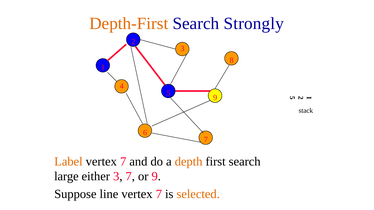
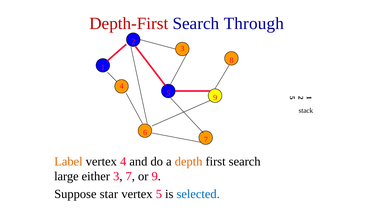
Depth-First colour: orange -> red
Strongly: Strongly -> Through
7 at (123, 162): 7 -> 4
line: line -> star
7 at (159, 194): 7 -> 5
selected colour: orange -> blue
